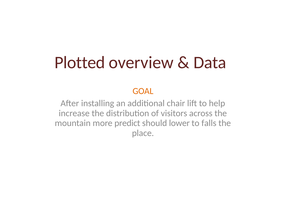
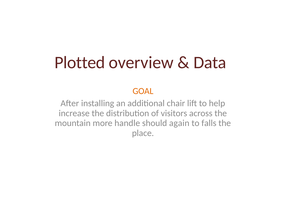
predict: predict -> handle
lower: lower -> again
